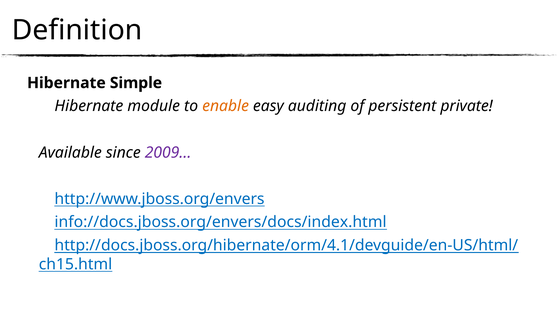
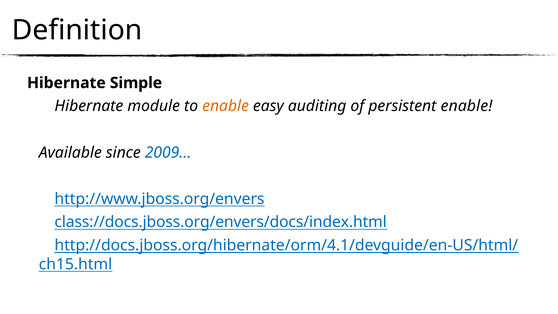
persistent private: private -> enable
2009… colour: purple -> blue
info://docs.jboss.org/envers/docs/index.html: info://docs.jboss.org/envers/docs/index.html -> class://docs.jboss.org/envers/docs/index.html
